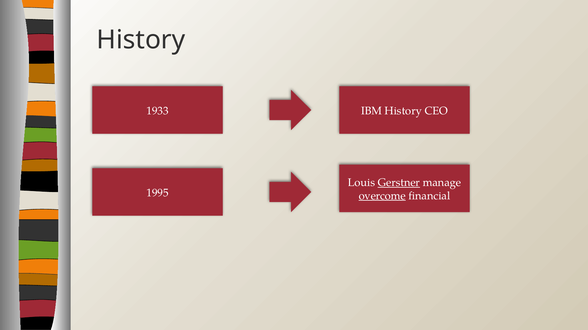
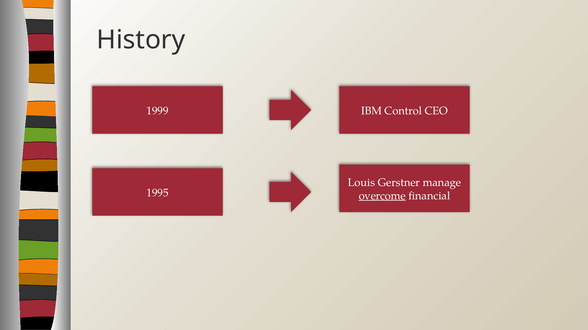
1933: 1933 -> 1999
IBM History: History -> Control
Gerstner underline: present -> none
